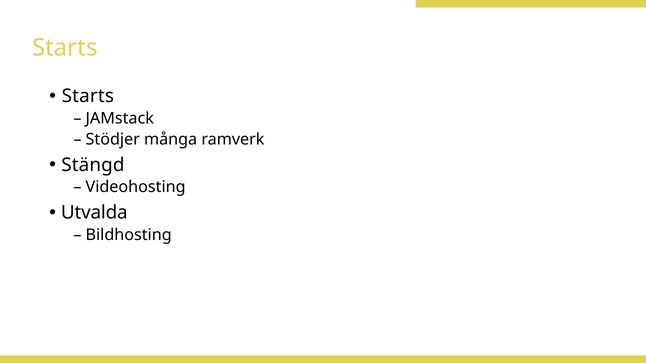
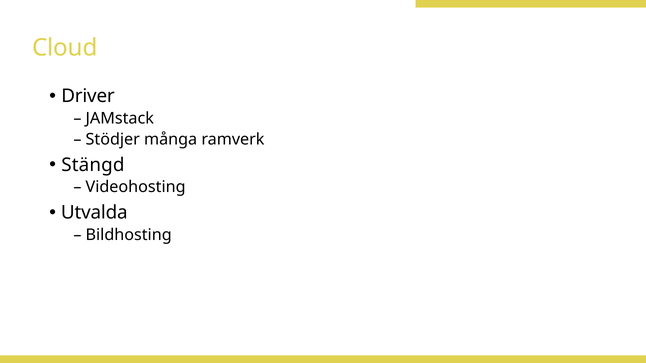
Starts at (65, 48): Starts -> Cloud
Starts at (88, 96): Starts -> Driver
